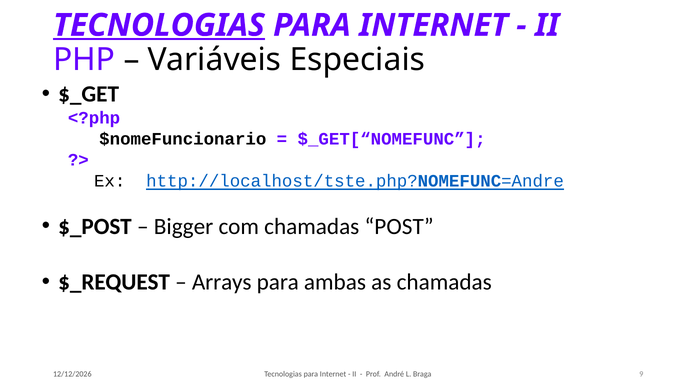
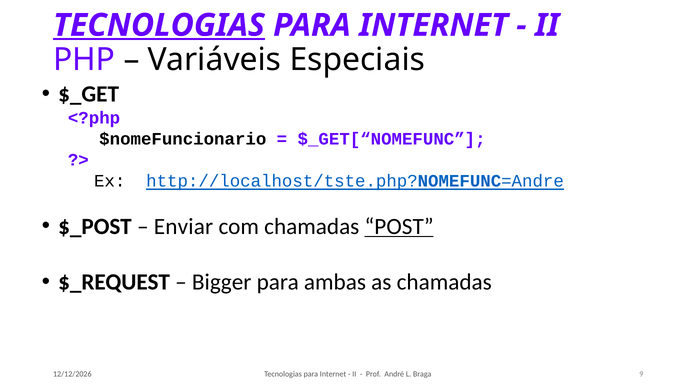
Bigger: Bigger -> Enviar
POST underline: none -> present
Arrays: Arrays -> Bigger
